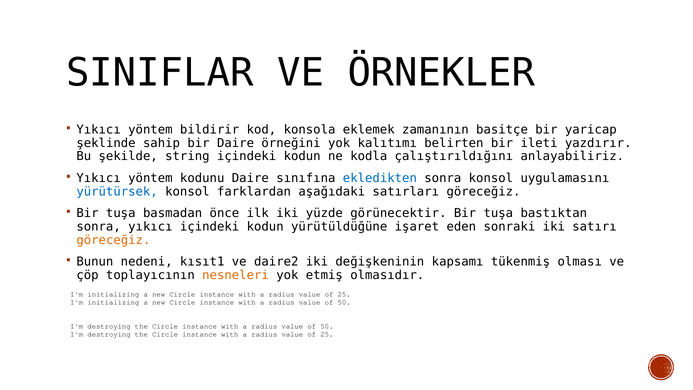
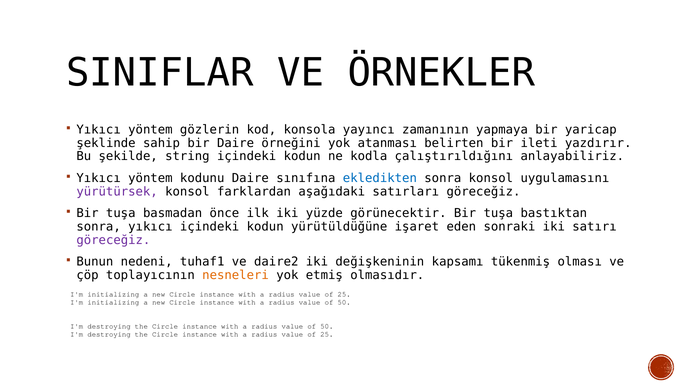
bildirir: bildirir -> gözlerin
eklemek: eklemek -> yayıncı
basitçe: basitçe -> yapmaya
kalıtımı: kalıtımı -> atanması
yürütürsek colour: blue -> purple
göreceğiz at (113, 240) colour: orange -> purple
kısıt1: kısıt1 -> tuhaf1
